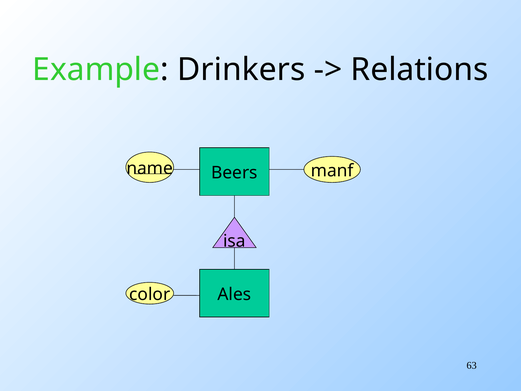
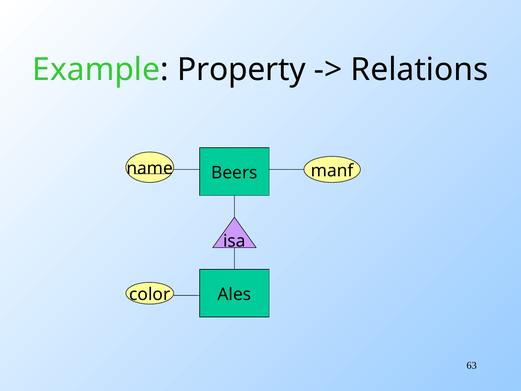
Drinkers: Drinkers -> Property
